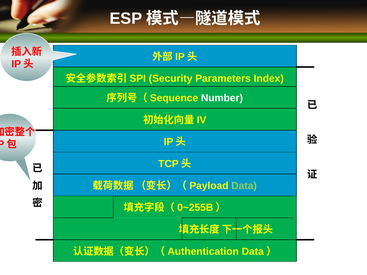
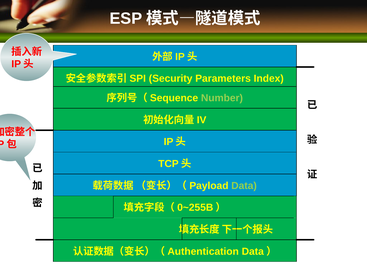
Number colour: white -> light green
